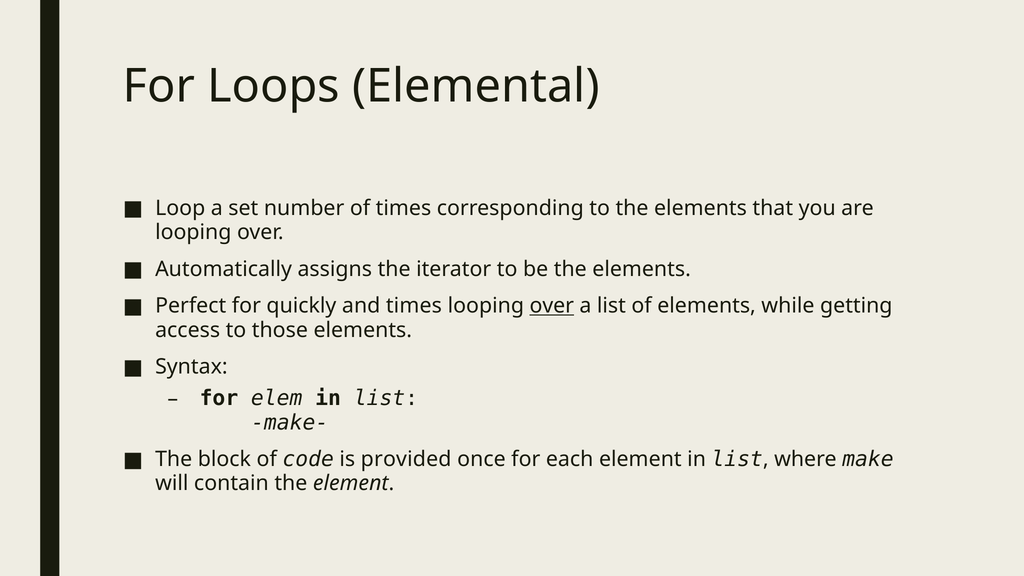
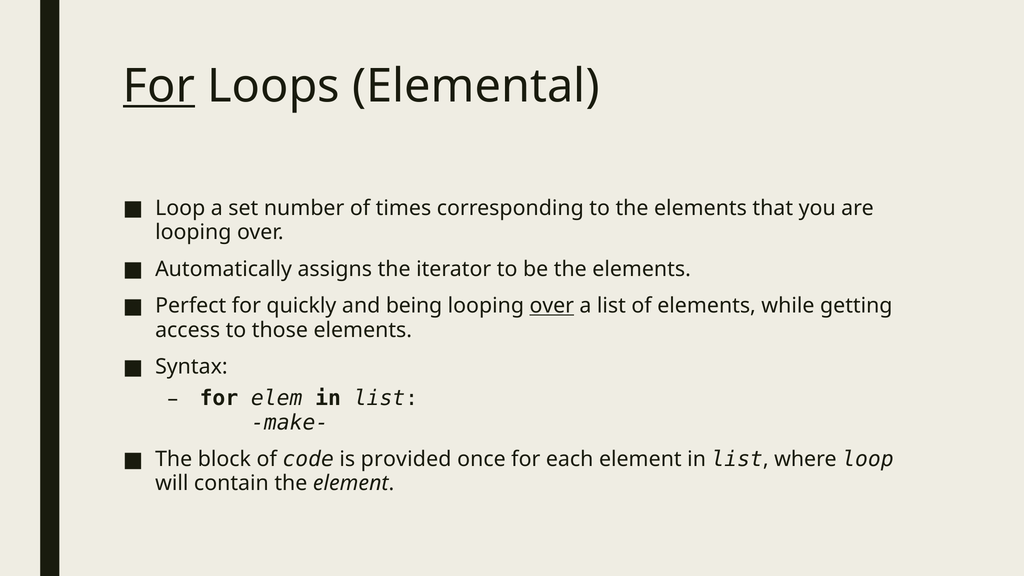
For at (159, 86) underline: none -> present
and times: times -> being
where make: make -> loop
